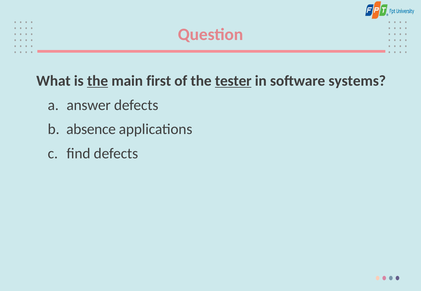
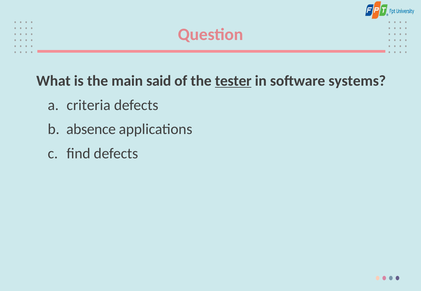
the at (98, 81) underline: present -> none
first: first -> said
answer: answer -> criteria
